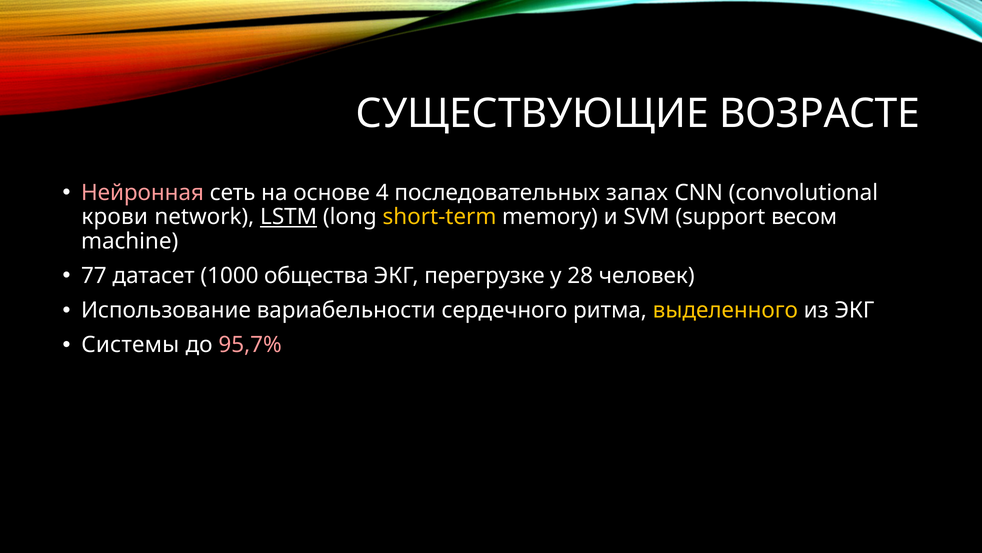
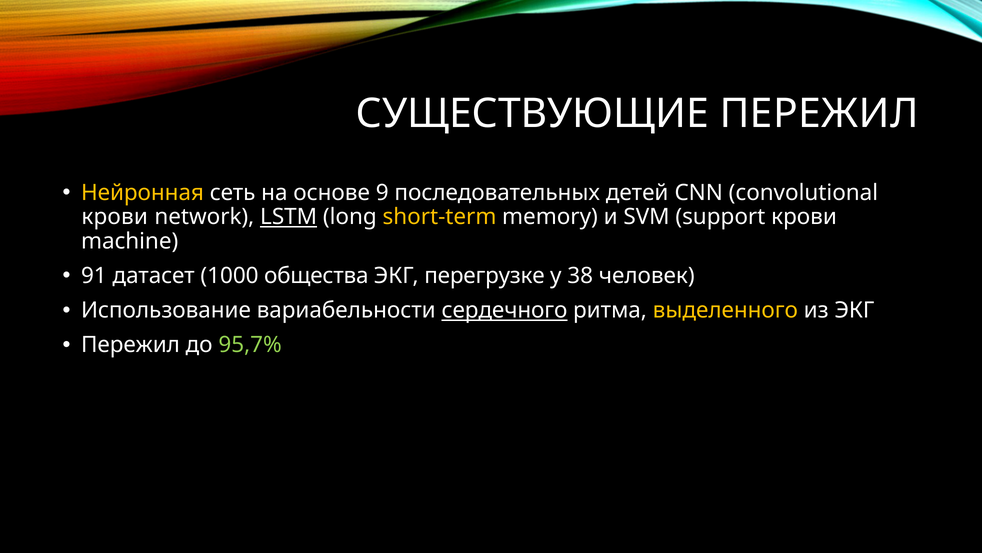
СУЩЕСТВУЮЩИЕ ВОЗРАСТЕ: ВОЗРАСТЕ -> ПЕРЕЖИЛ
Нейронная colour: pink -> yellow
4: 4 -> 9
запах: запах -> детей
support весом: весом -> крови
77: 77 -> 91
28: 28 -> 38
сердечного underline: none -> present
Системы at (130, 345): Системы -> Пережил
95,7% colour: pink -> light green
